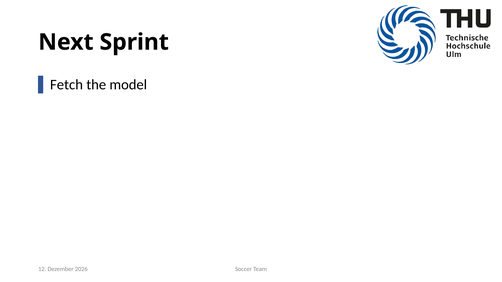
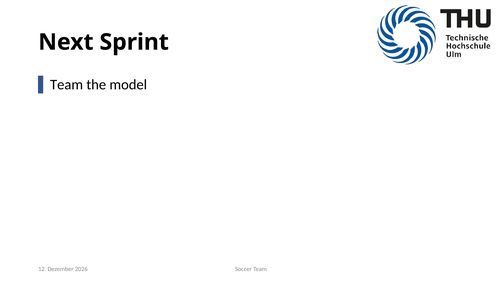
Fetch at (67, 85): Fetch -> Team
